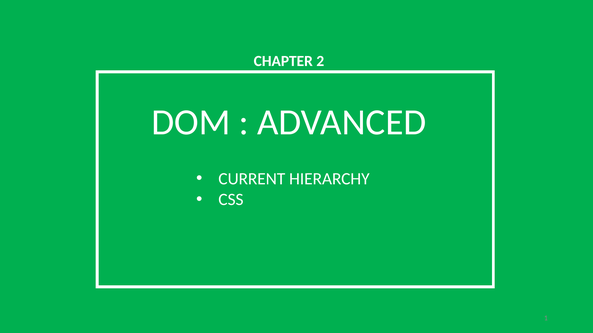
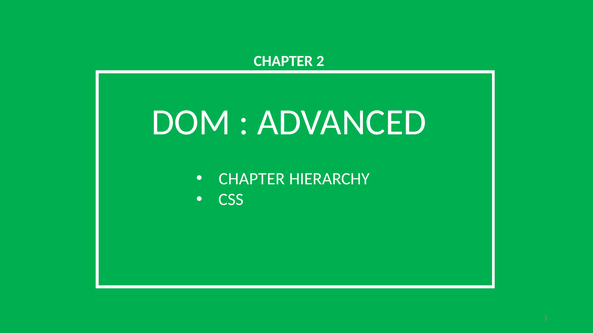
CURRENT at (252, 179): CURRENT -> CHAPTER
